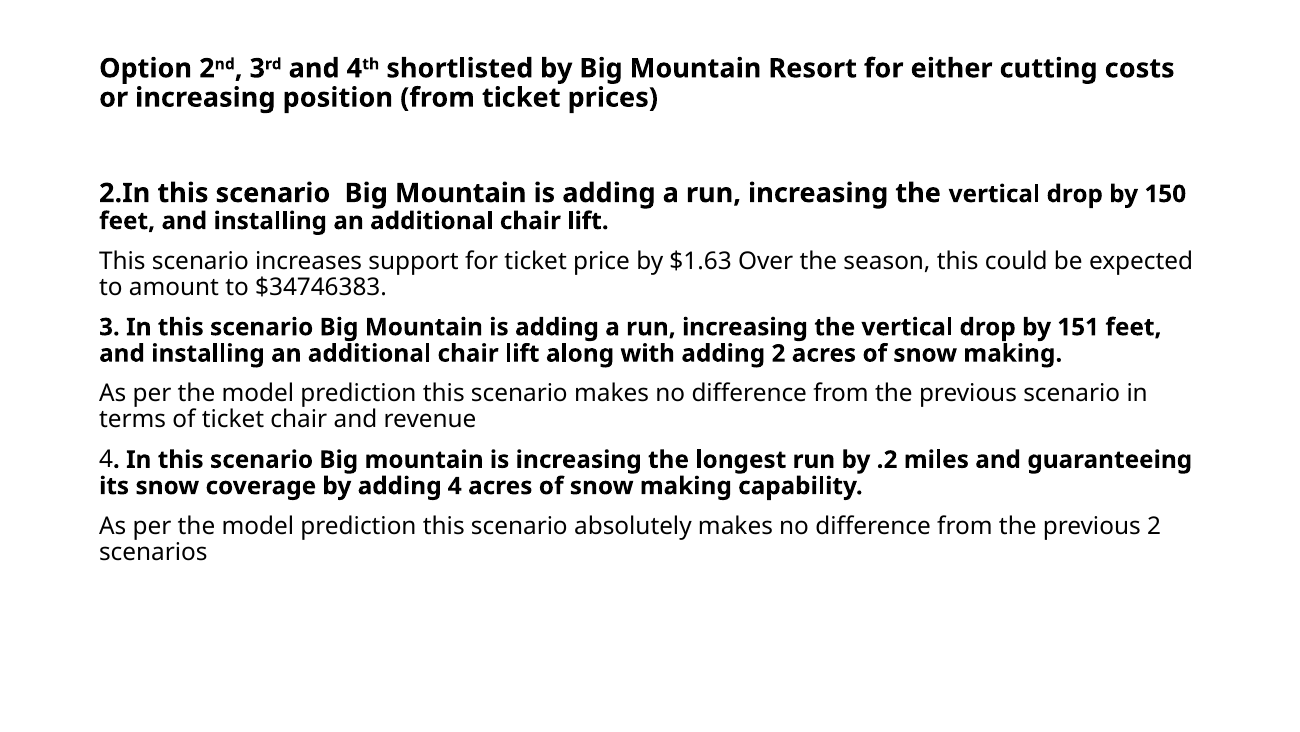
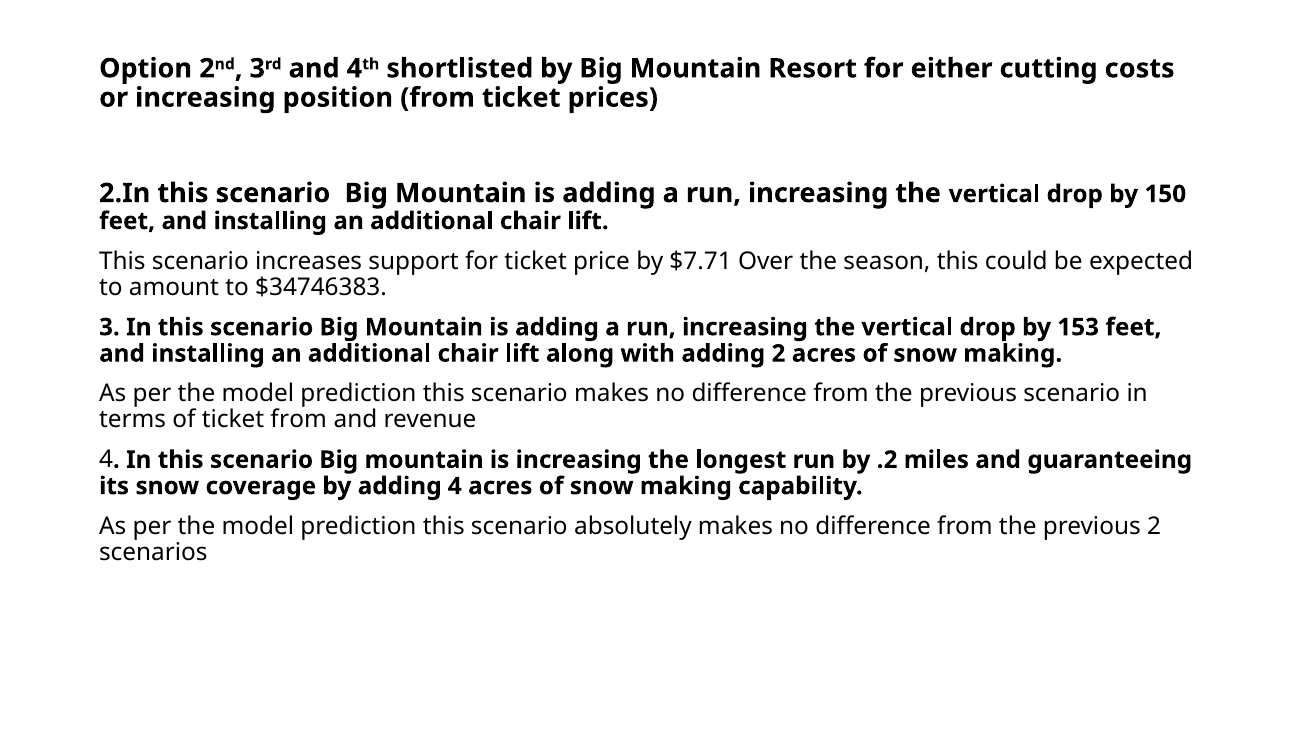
$1.63: $1.63 -> $7.71
151: 151 -> 153
ticket chair: chair -> from
